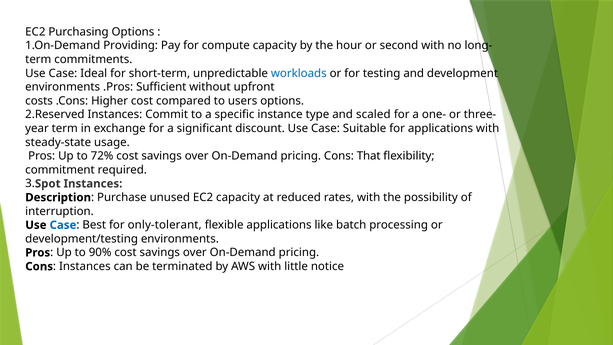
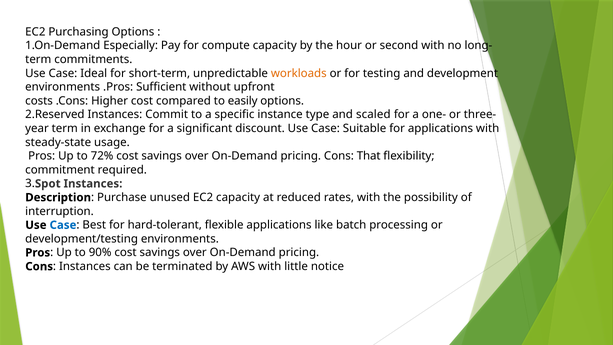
Providing: Providing -> Especially
workloads colour: blue -> orange
users: users -> easily
only-tolerant: only-tolerant -> hard-tolerant
